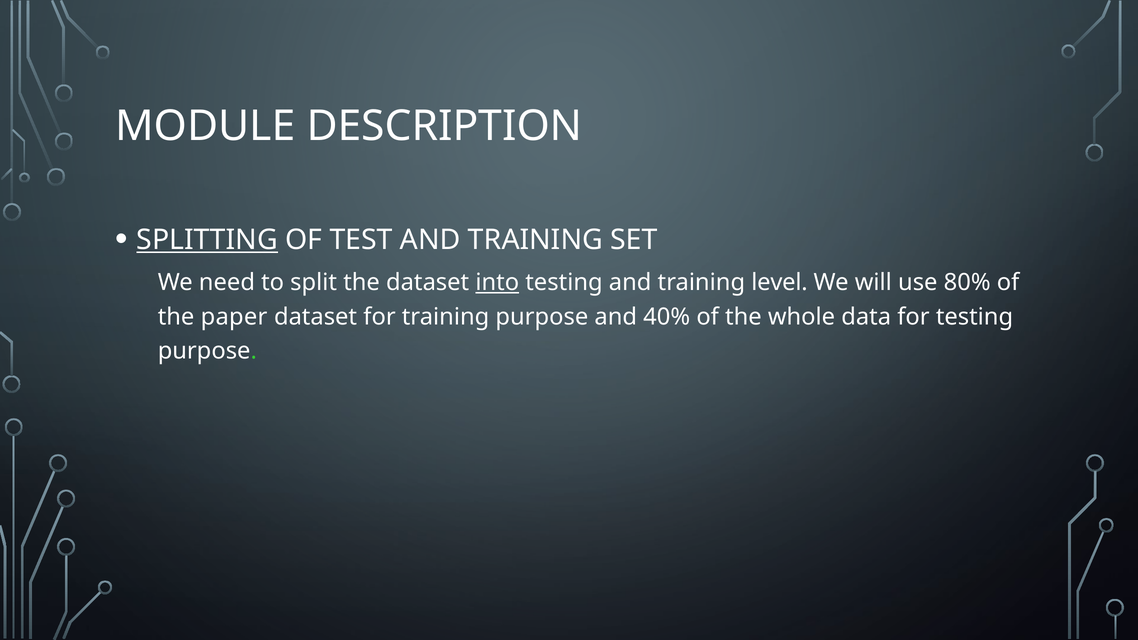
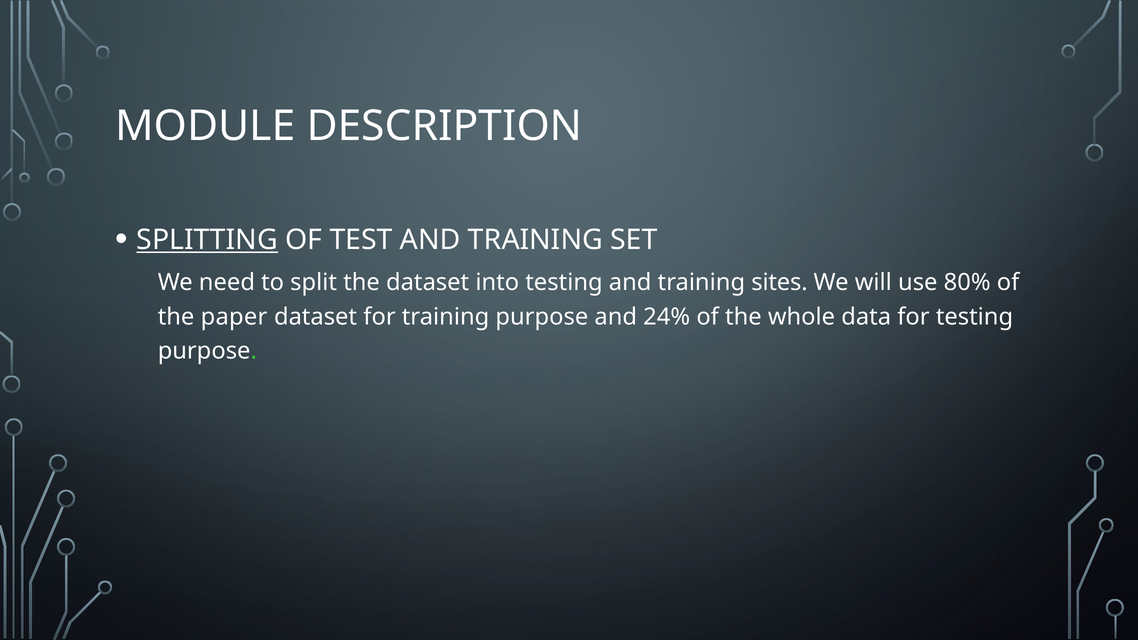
into underline: present -> none
level: level -> sites
40%: 40% -> 24%
